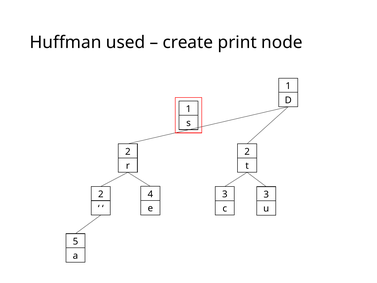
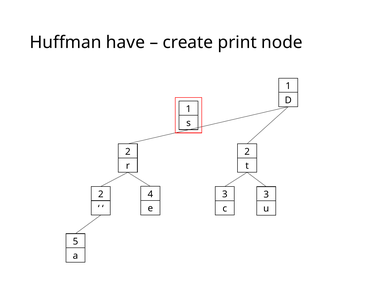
used: used -> have
